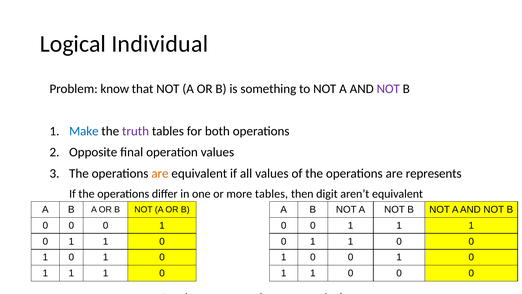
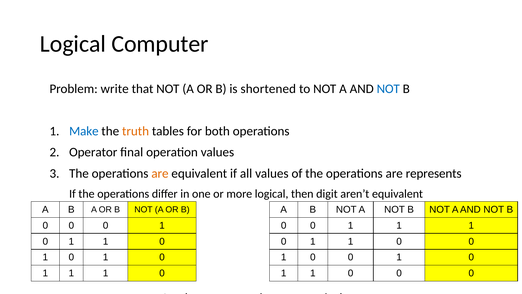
Individual: Individual -> Computer
know: know -> write
something: something -> shortened
NOT at (388, 89) colour: purple -> blue
truth colour: purple -> orange
Opposite: Opposite -> Operator
more tables: tables -> logical
